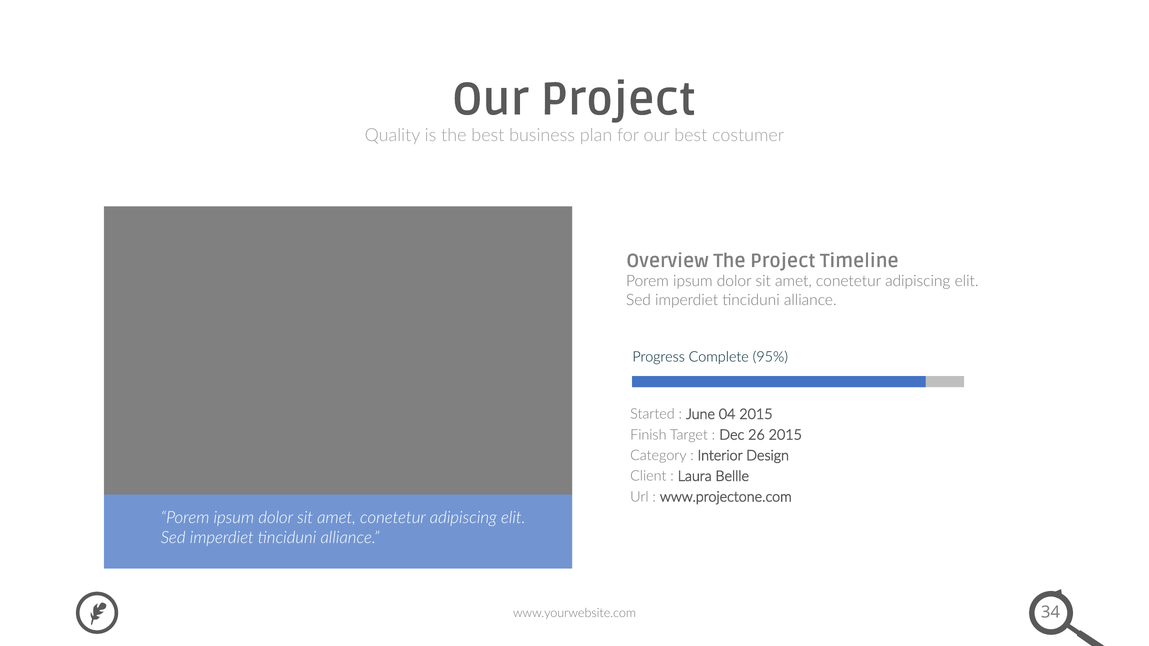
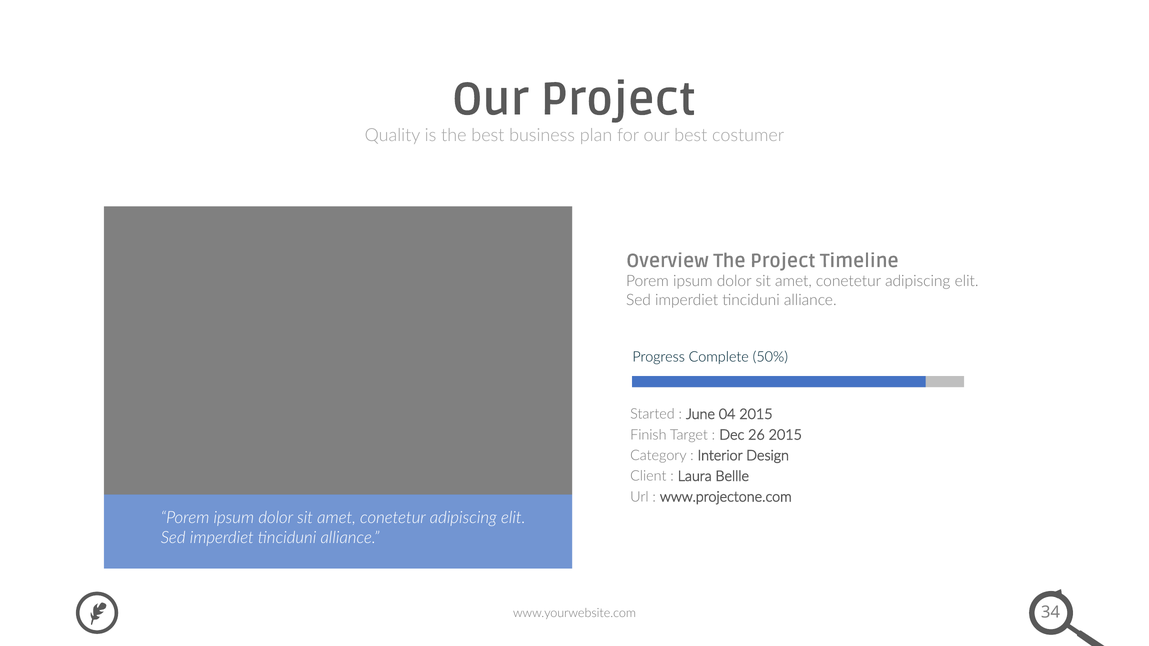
95%: 95% -> 50%
